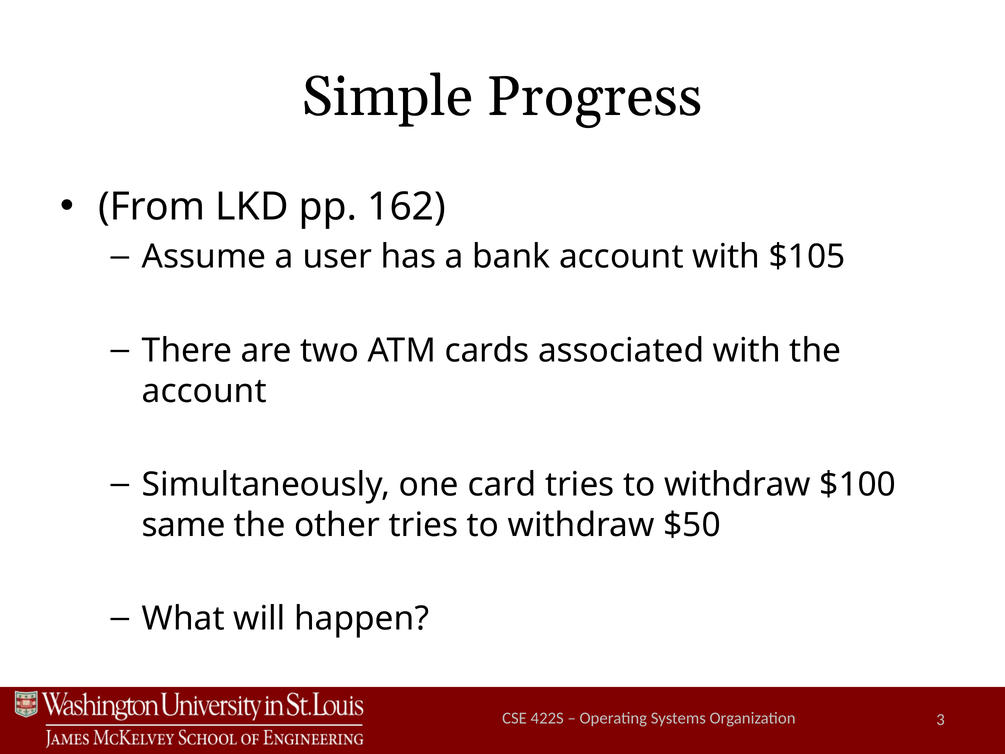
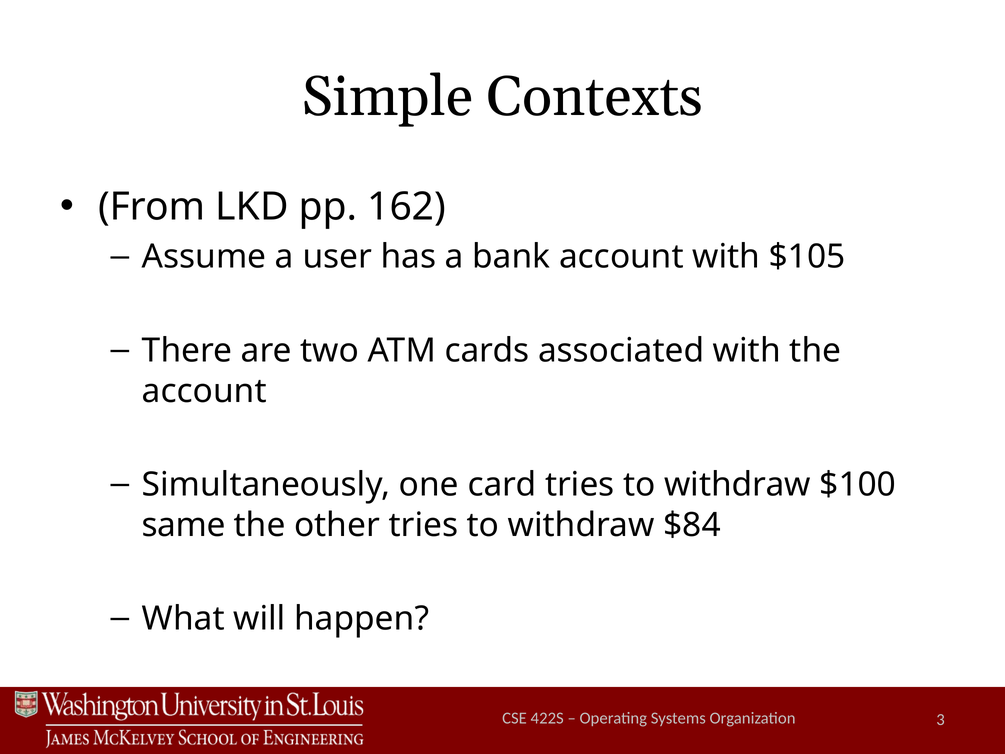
Progress: Progress -> Contexts
$50: $50 -> $84
